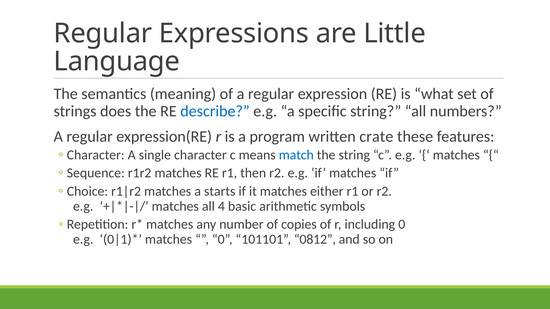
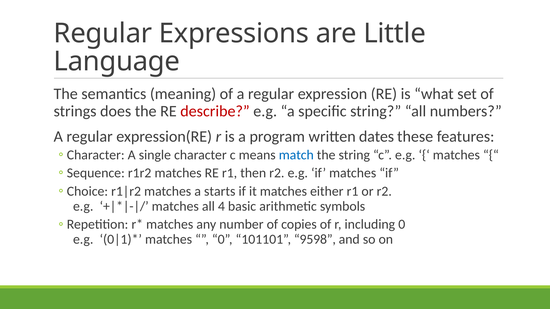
describe colour: blue -> red
crate: crate -> dates
0812: 0812 -> 9598
